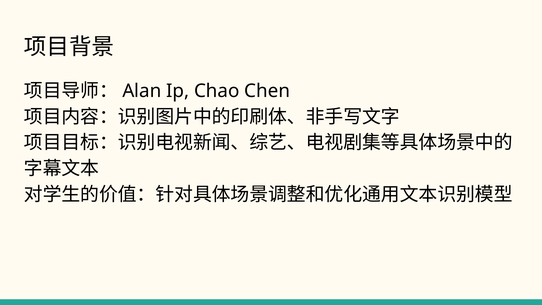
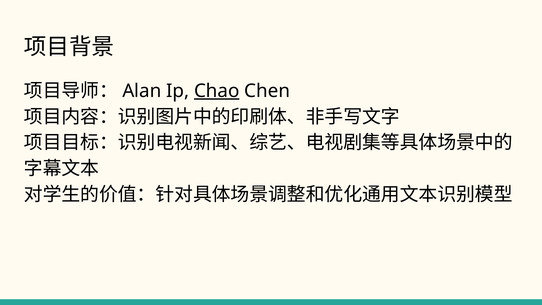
Chao underline: none -> present
